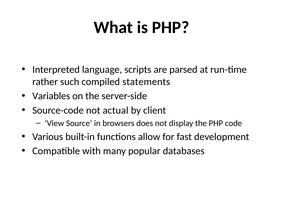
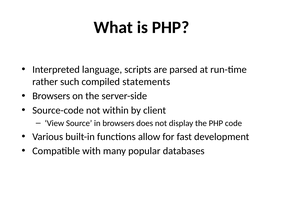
Variables at (51, 96): Variables -> Browsers
actual: actual -> within
